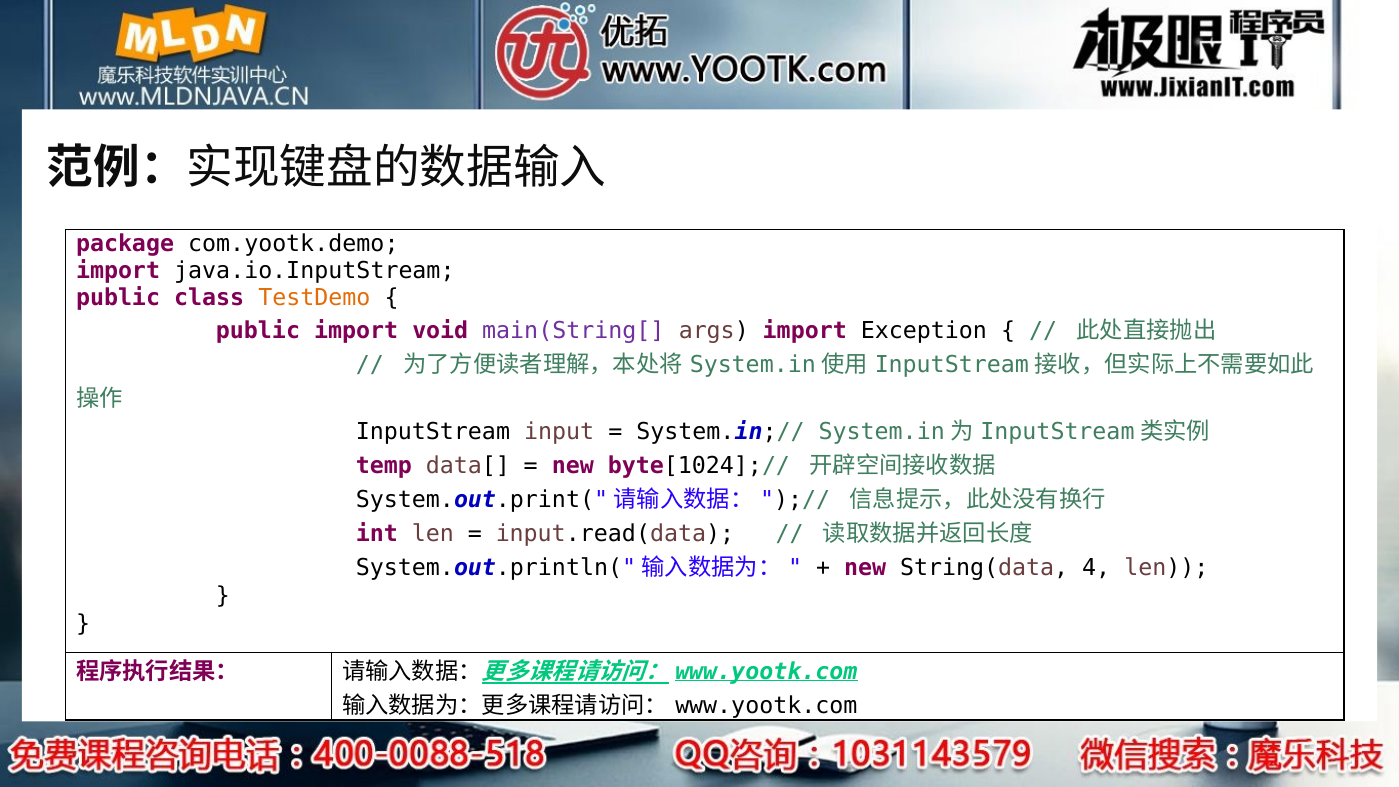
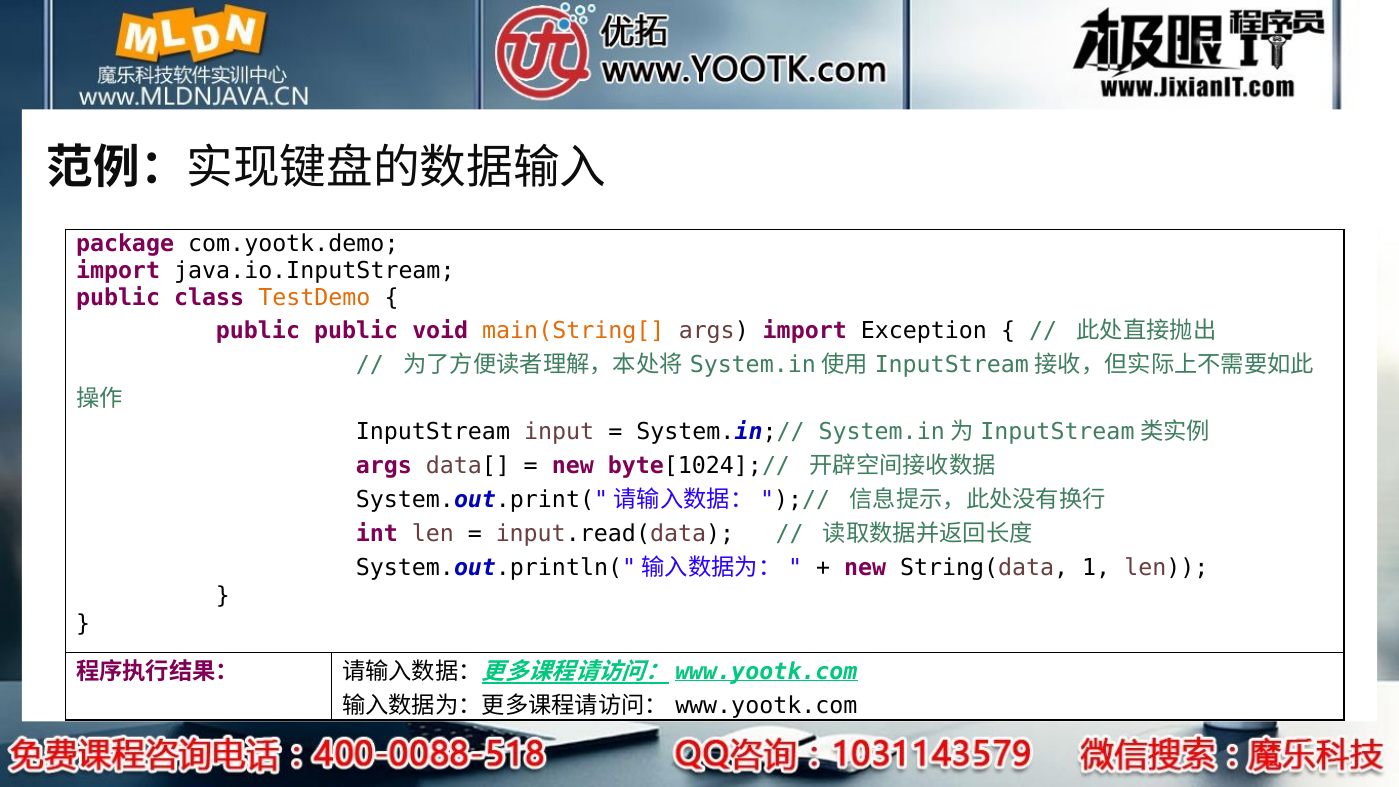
public import: import -> public
main(String[ colour: purple -> orange
temp at (384, 466): temp -> args
4: 4 -> 1
